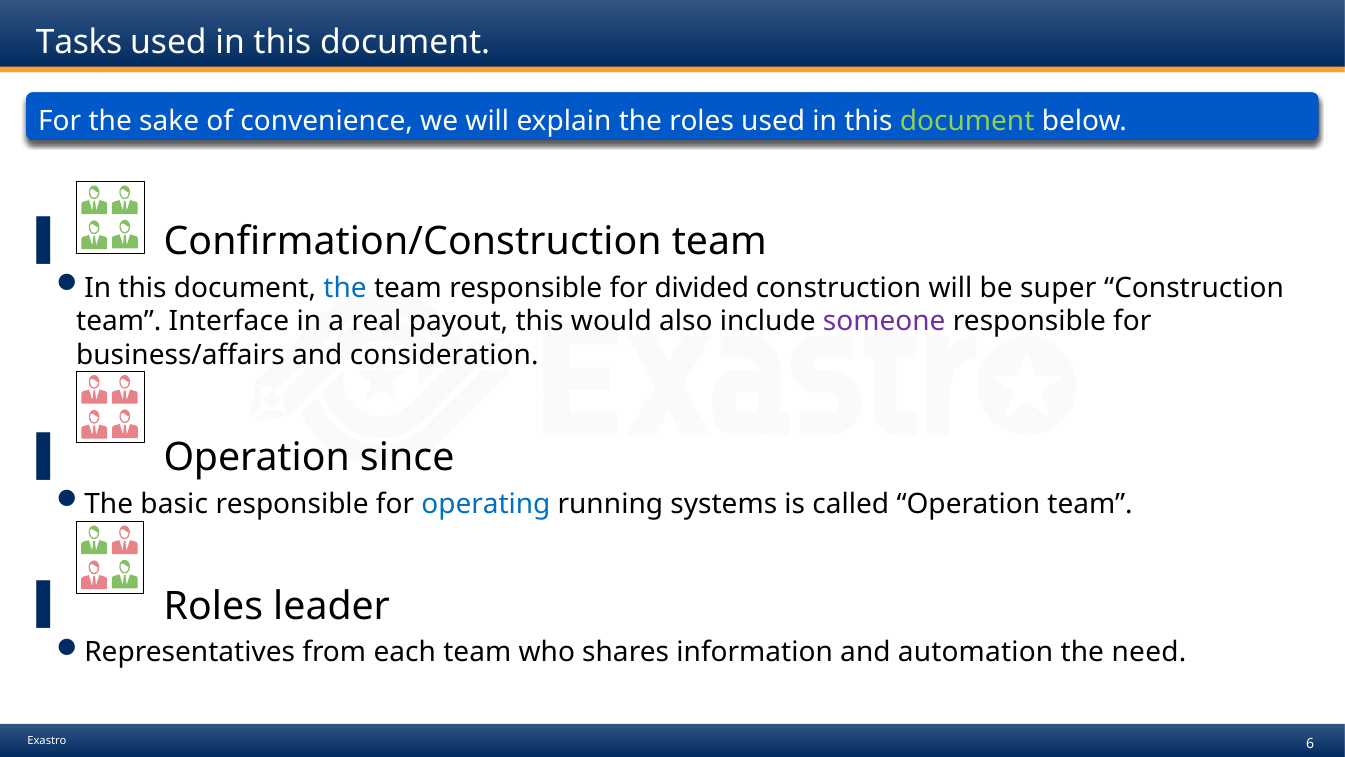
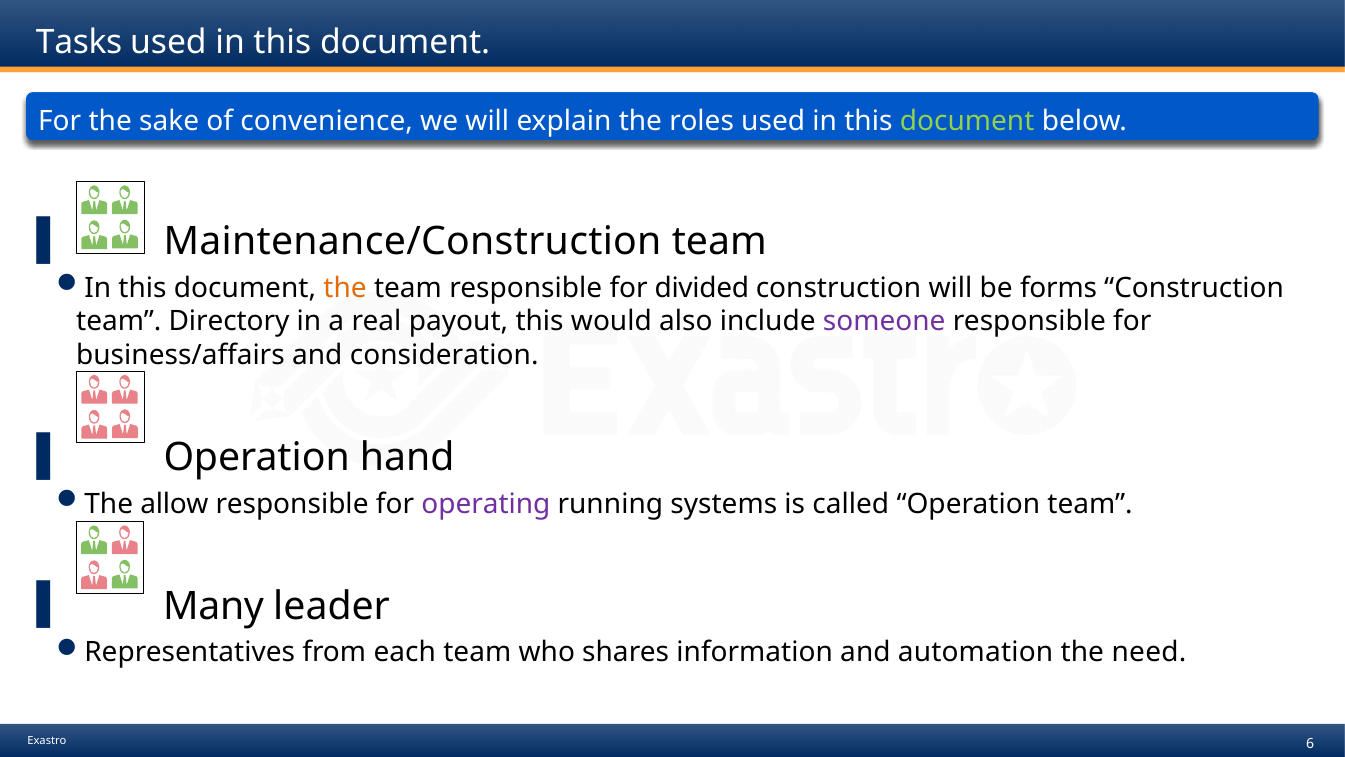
Confirmation/Construction: Confirmation/Construction -> Maintenance/Construction
the at (345, 288) colour: blue -> orange
super: super -> forms
Interface: Interface -> Directory
since: since -> hand
basic: basic -> allow
operating colour: blue -> purple
Roles at (213, 606): Roles -> Many
